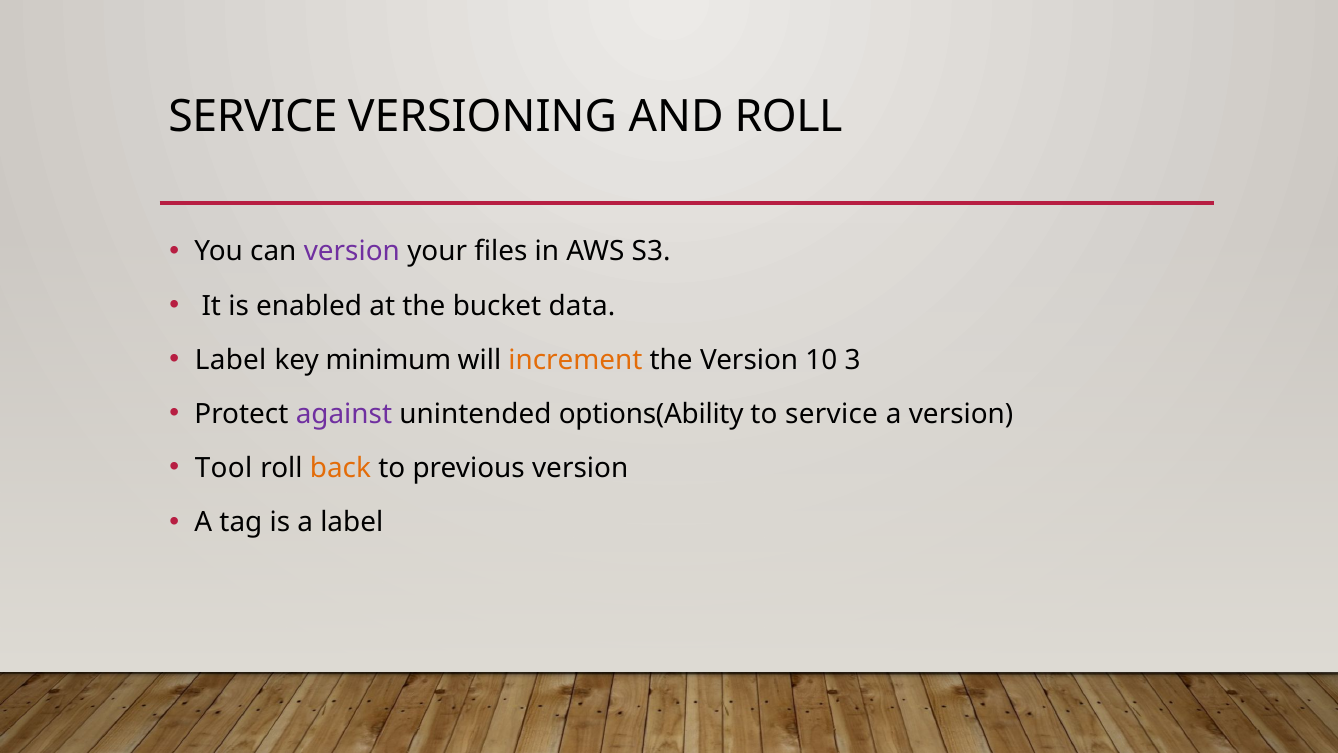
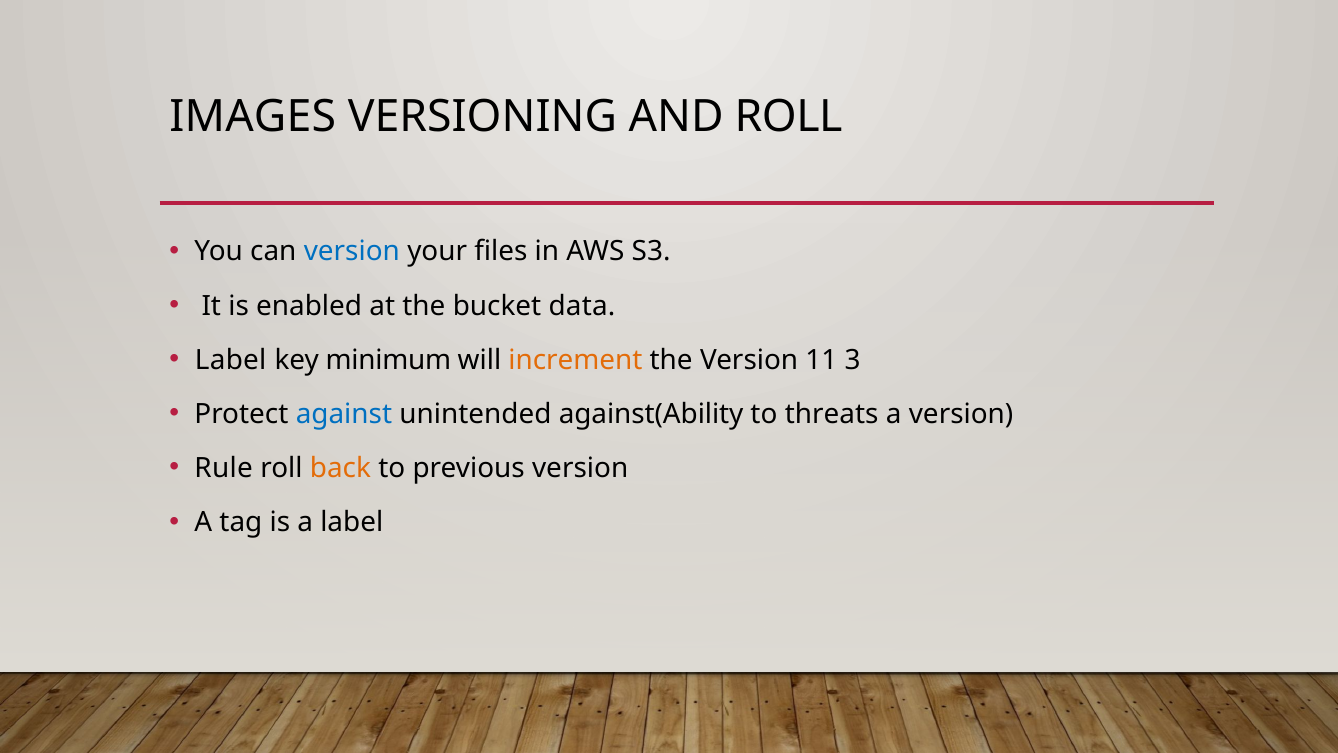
SERVICE at (253, 117): SERVICE -> IMAGES
version at (352, 252) colour: purple -> blue
10: 10 -> 11
against colour: purple -> blue
options(Ability: options(Ability -> against(Ability
to service: service -> threats
Tool: Tool -> Rule
